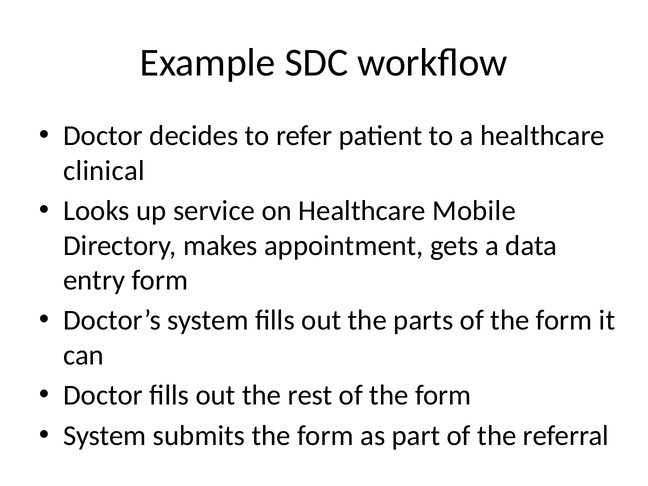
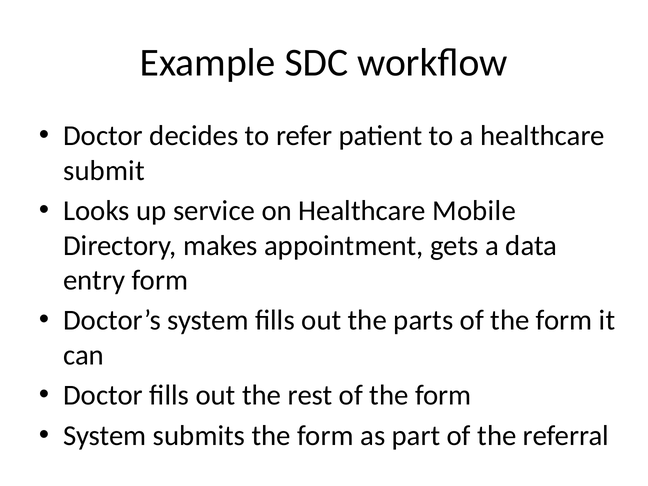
clinical: clinical -> submit
